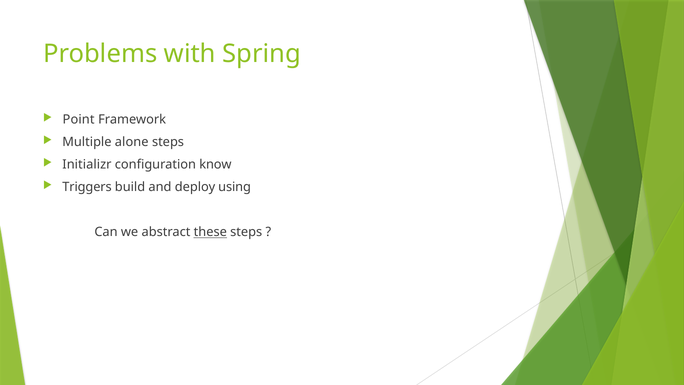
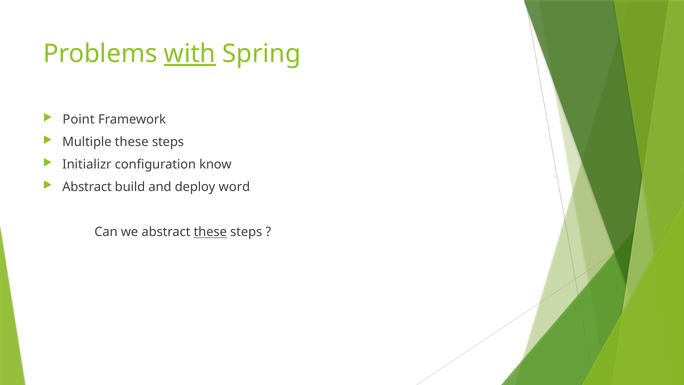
with underline: none -> present
Multiple alone: alone -> these
Triggers at (87, 187): Triggers -> Abstract
using: using -> word
